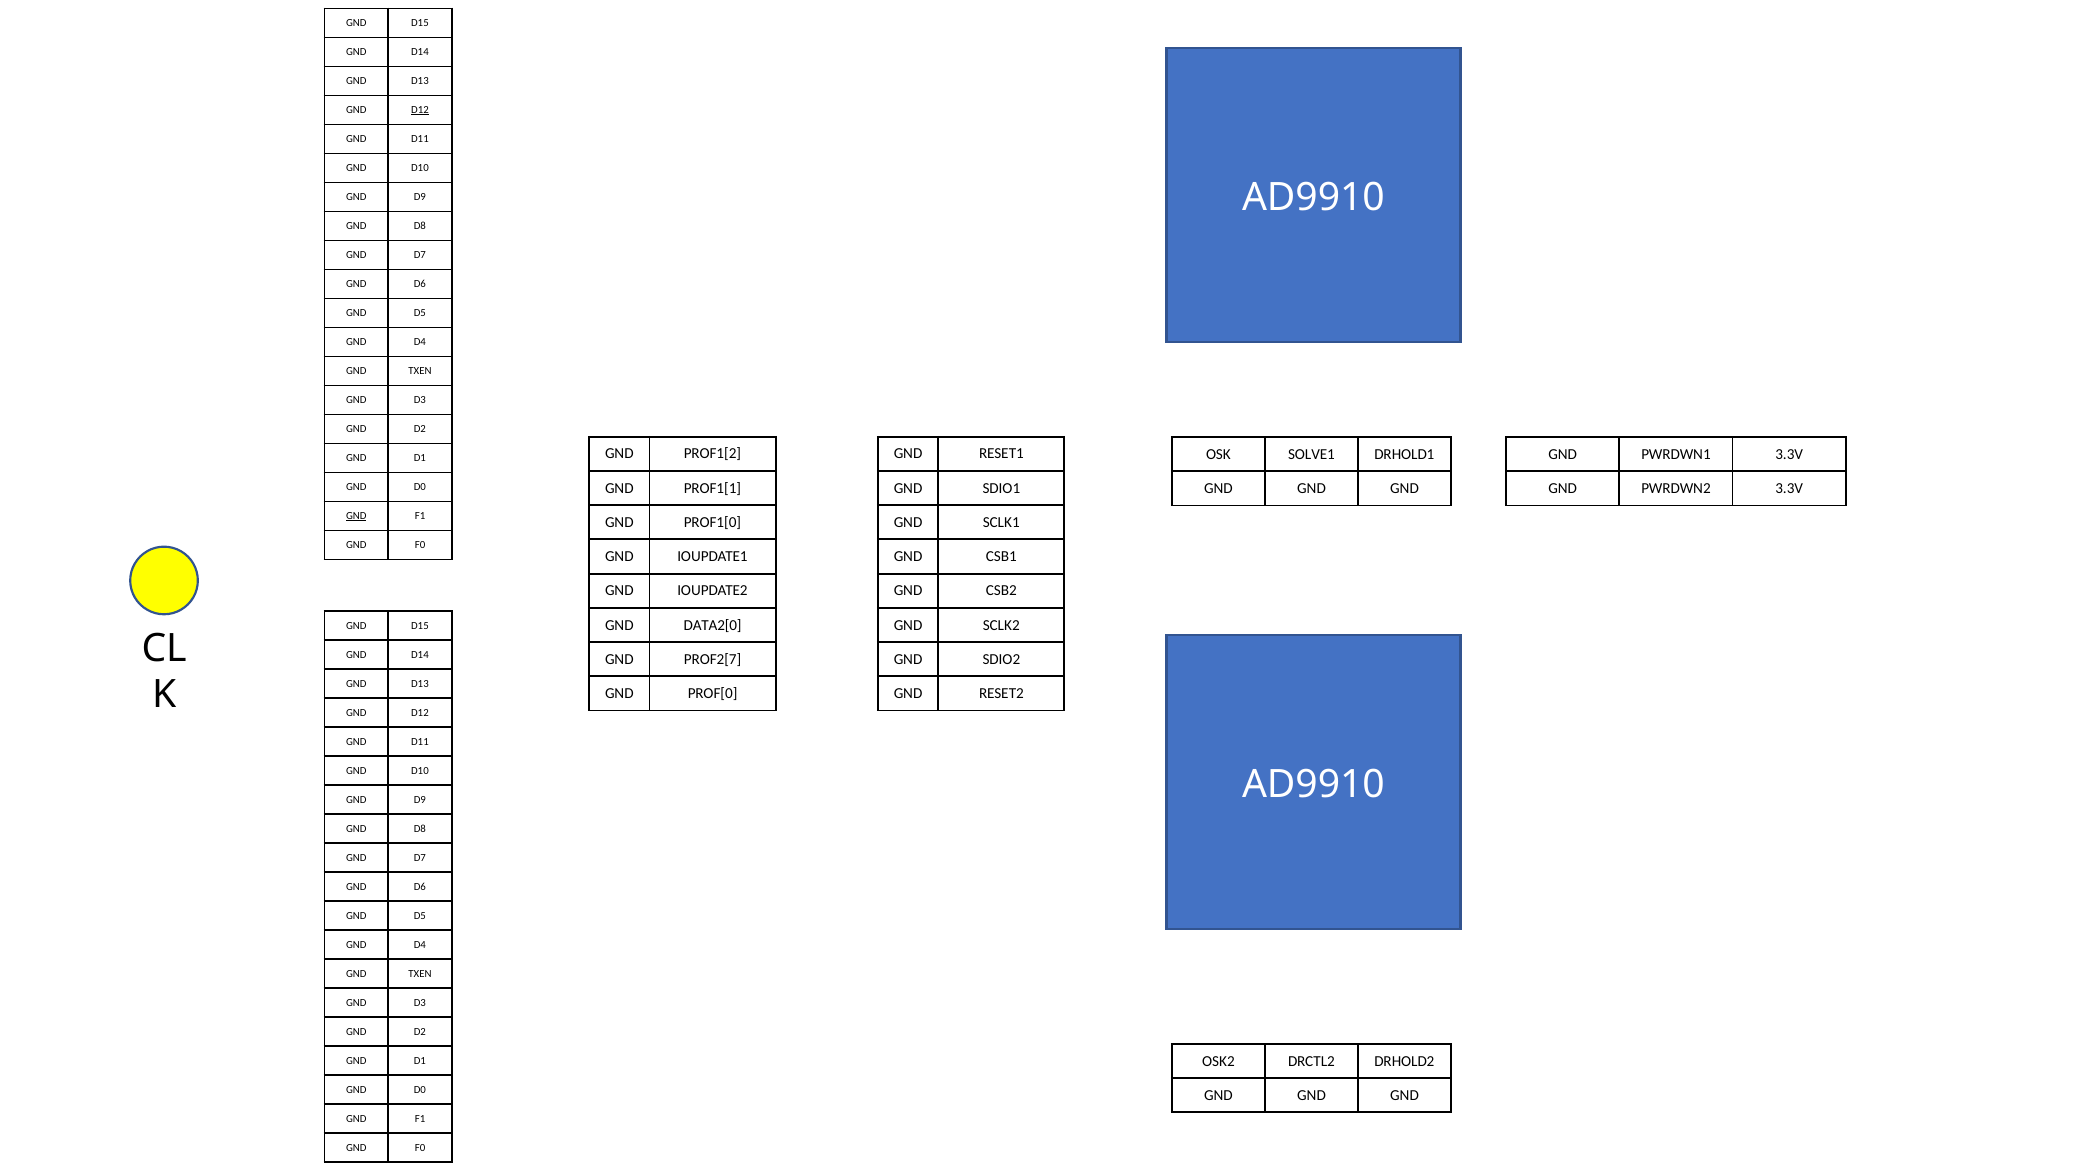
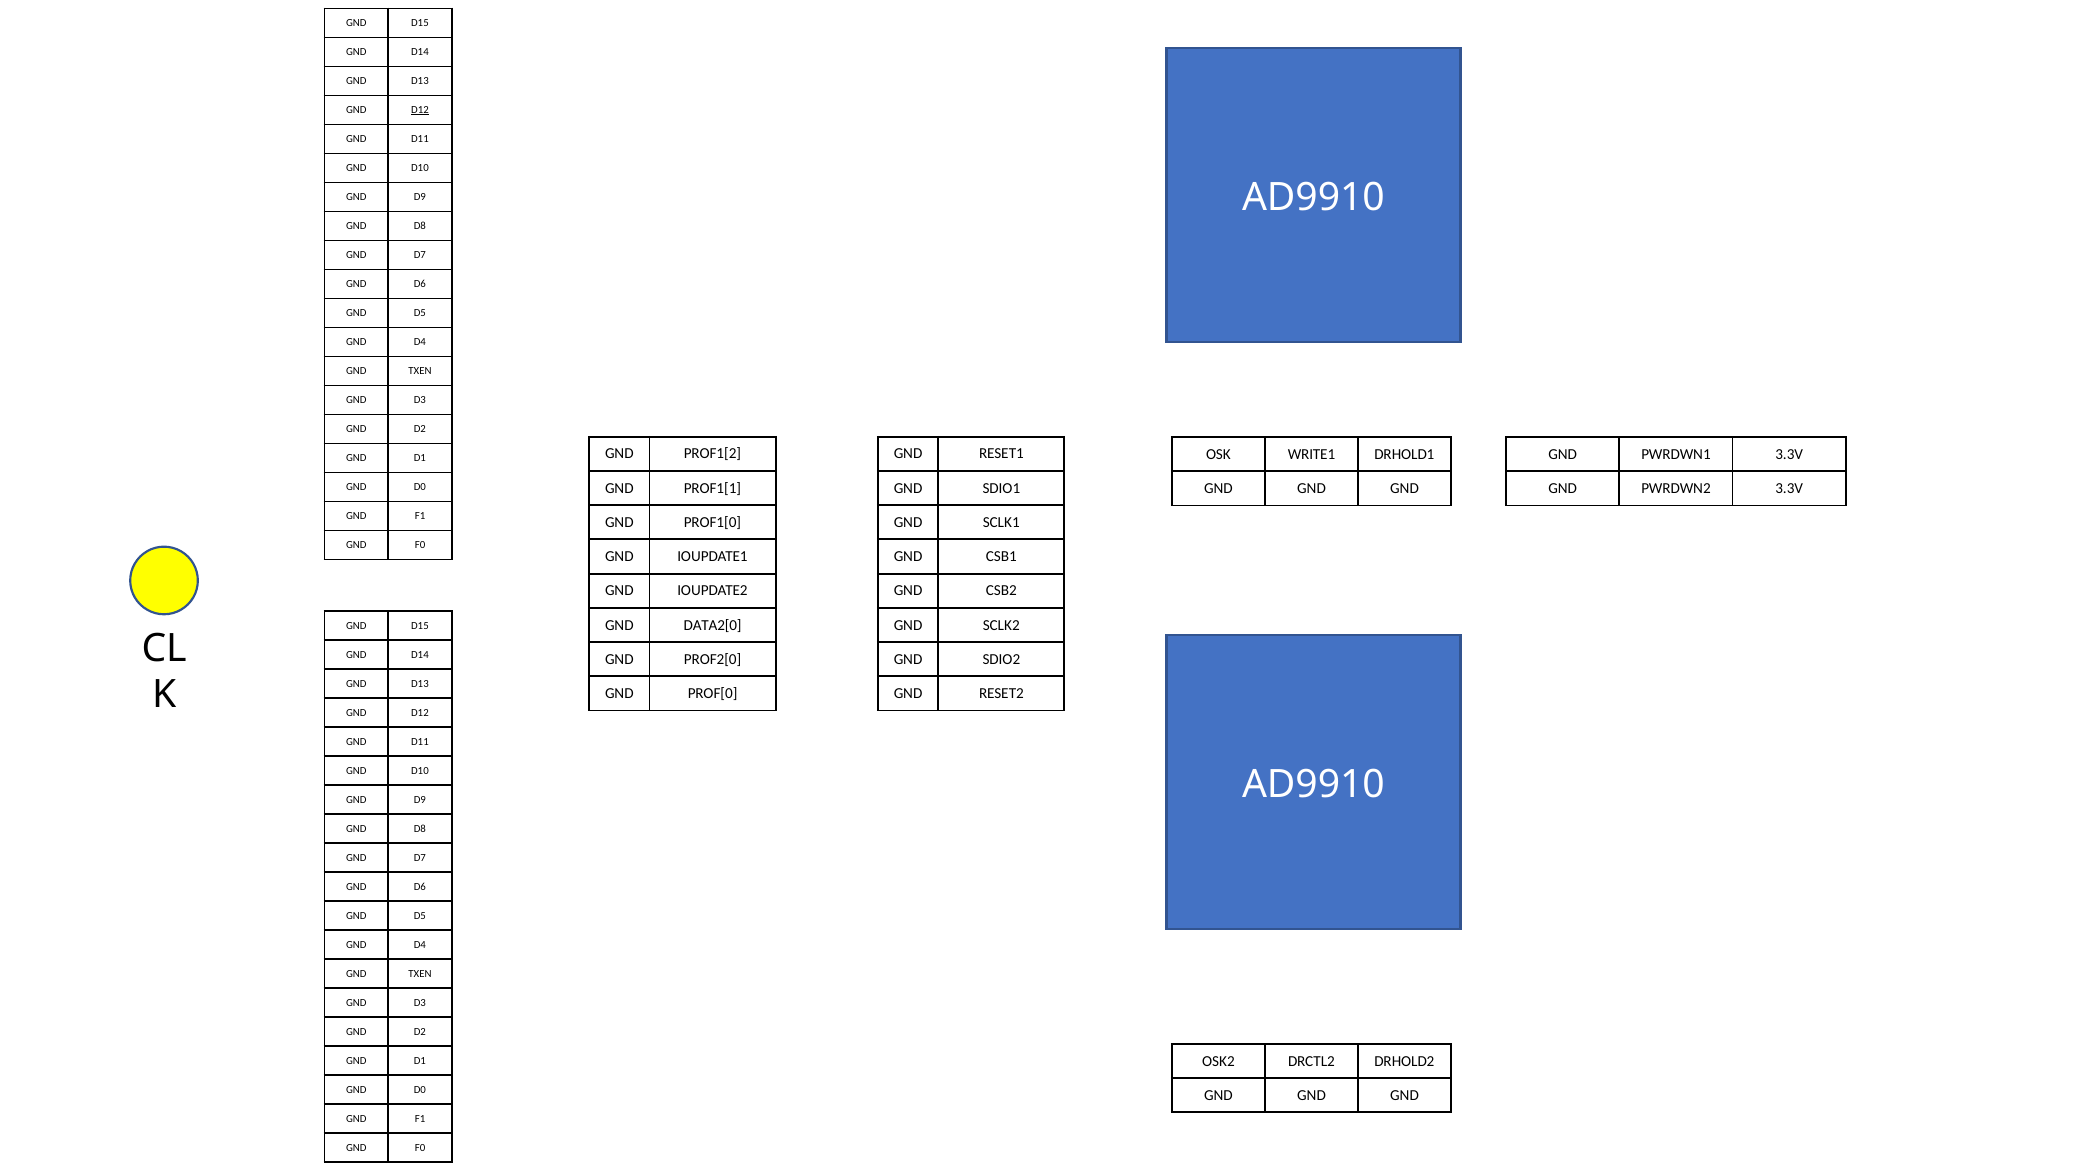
SOLVE1: SOLVE1 -> WRITE1
GND at (356, 516) underline: present -> none
PROF2[7: PROF2[7 -> PROF2[0
